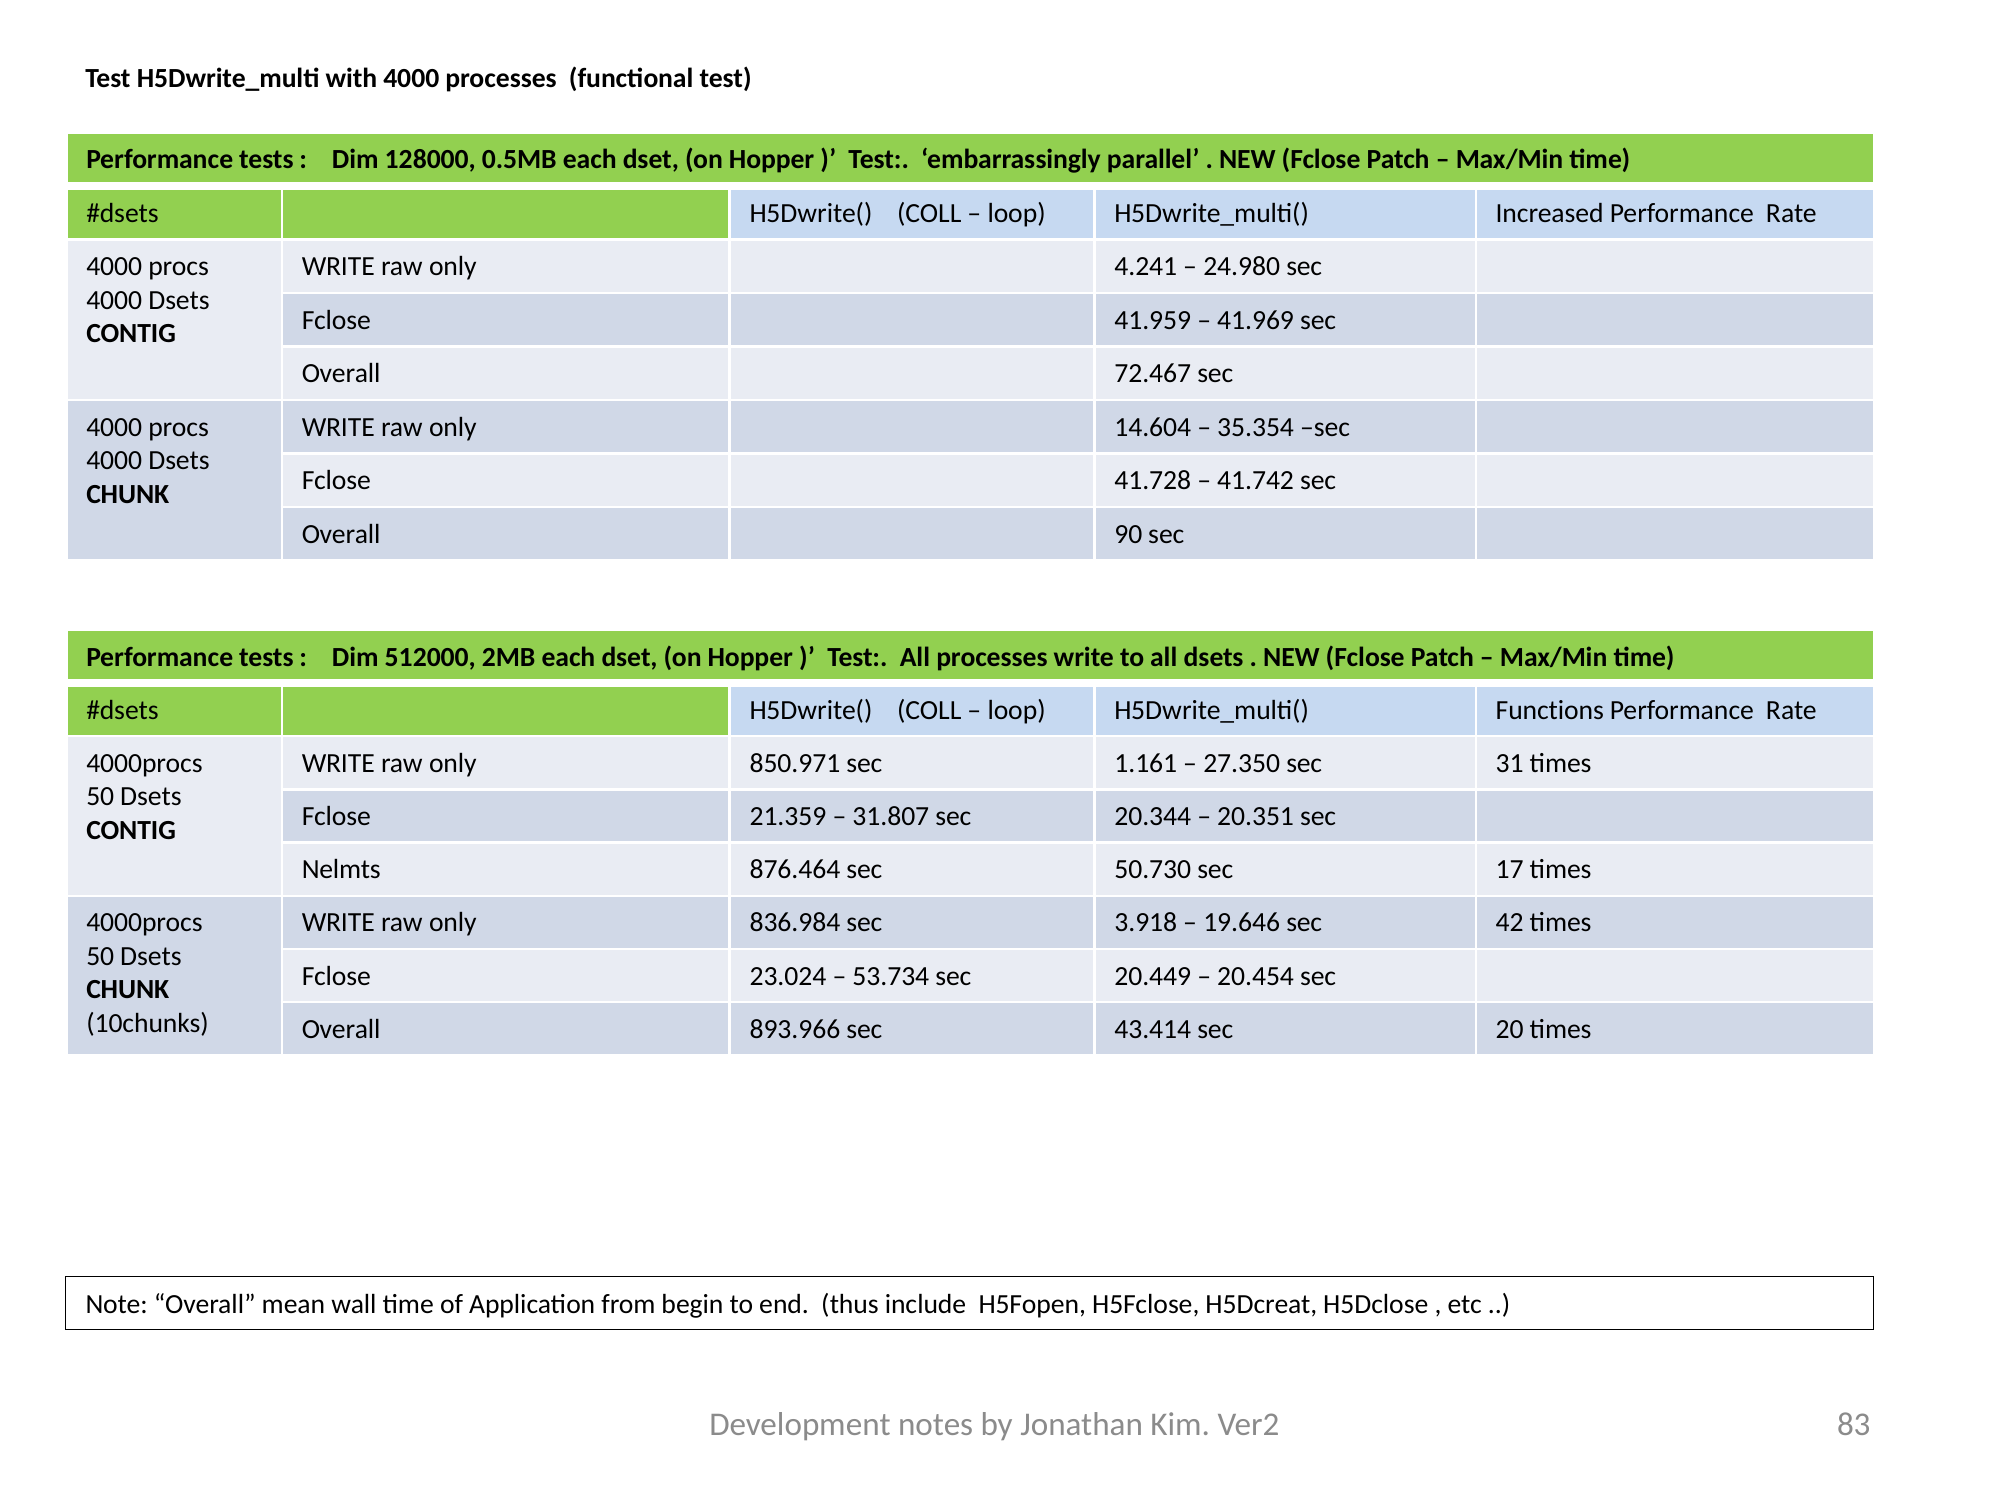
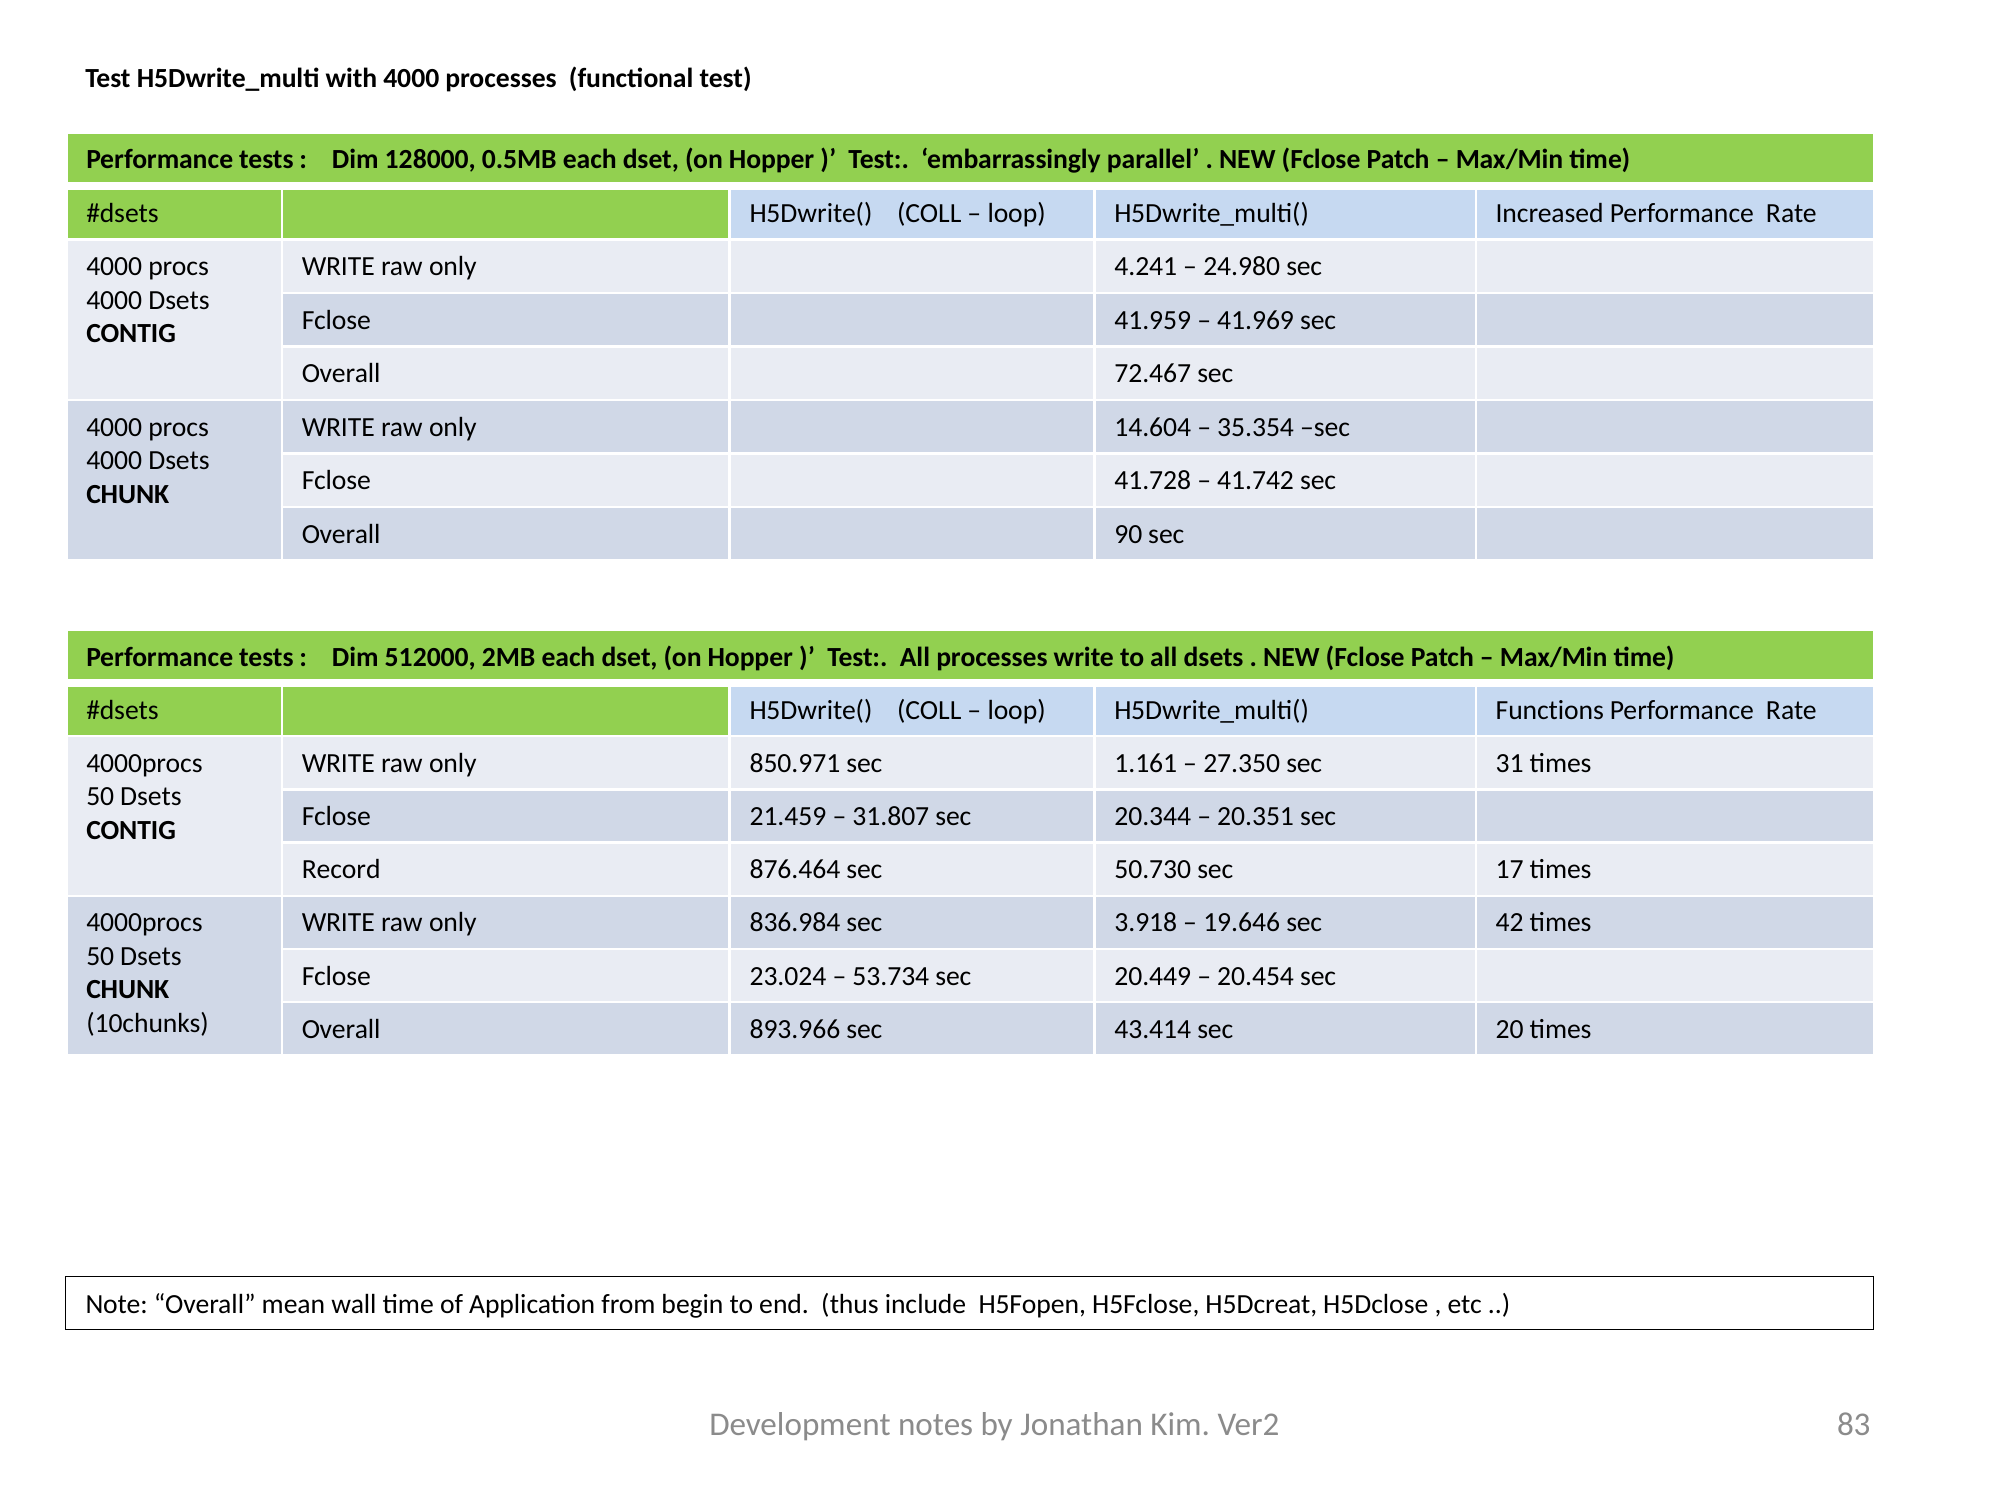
21.359: 21.359 -> 21.459
Nelmts: Nelmts -> Record
